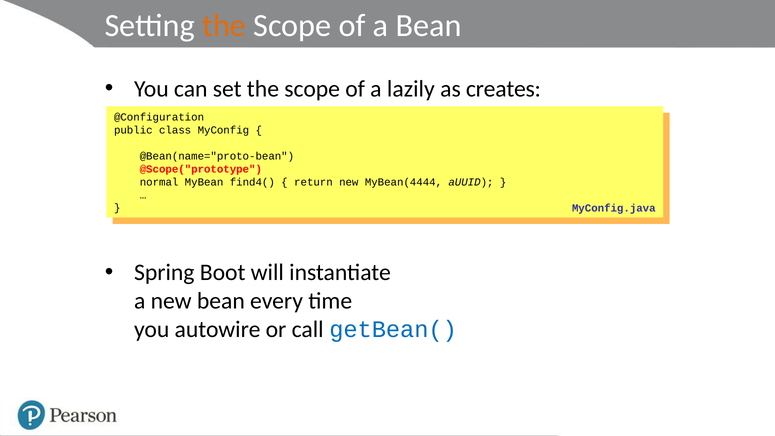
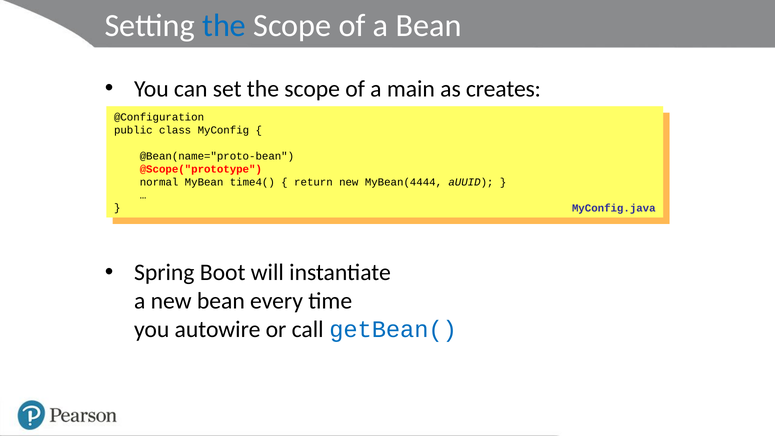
the at (224, 26) colour: orange -> blue
lazily: lazily -> main
find4(: find4( -> time4(
